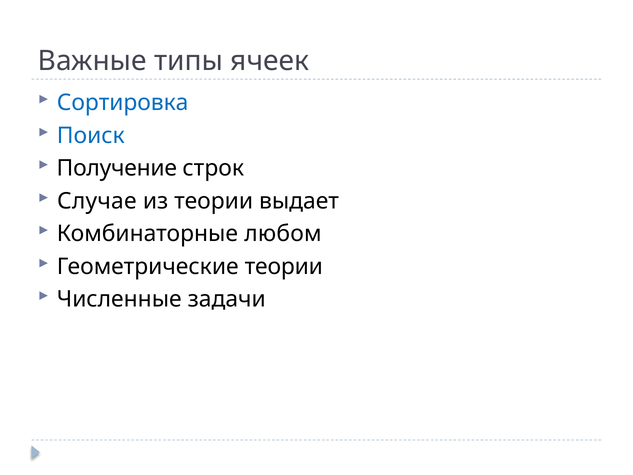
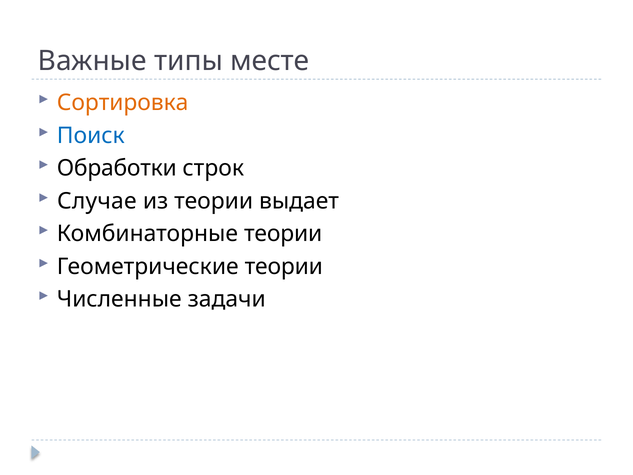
ячеек: ячеек -> месте
Сортировка colour: blue -> orange
Получение: Получение -> Обработки
Комбинаторные любом: любом -> теории
